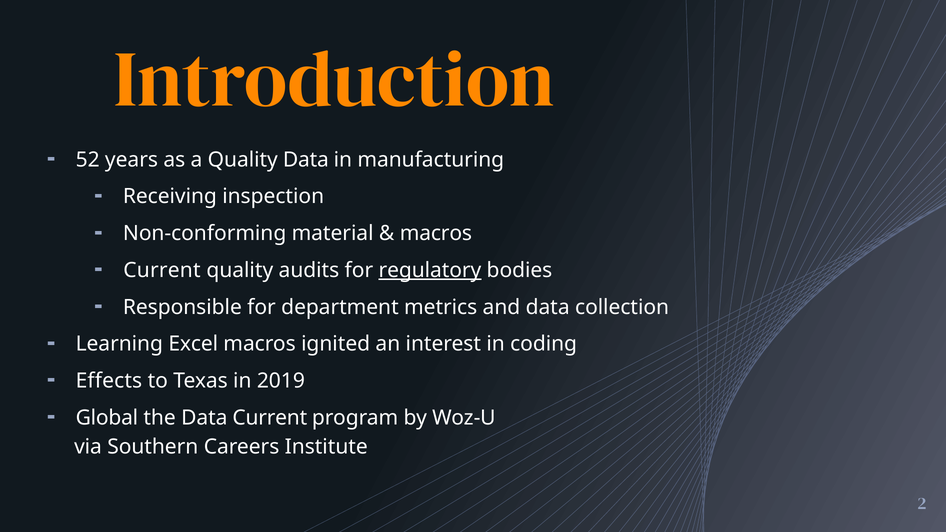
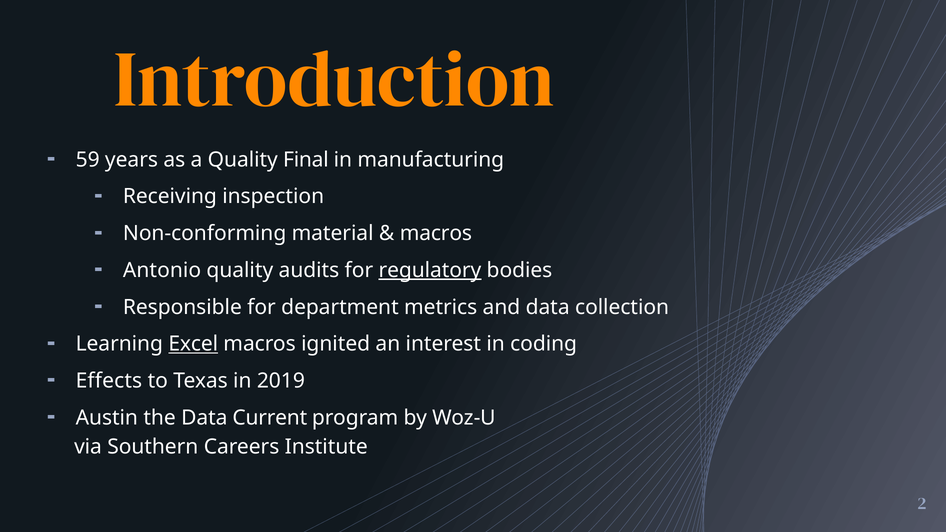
52: 52 -> 59
Quality Data: Data -> Final
Current at (162, 270): Current -> Antonio
Excel underline: none -> present
Global: Global -> Austin
